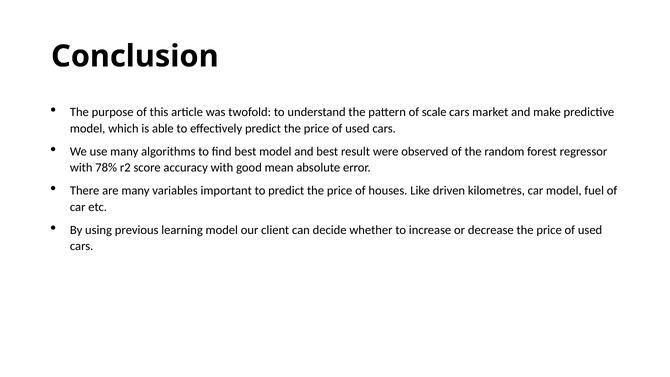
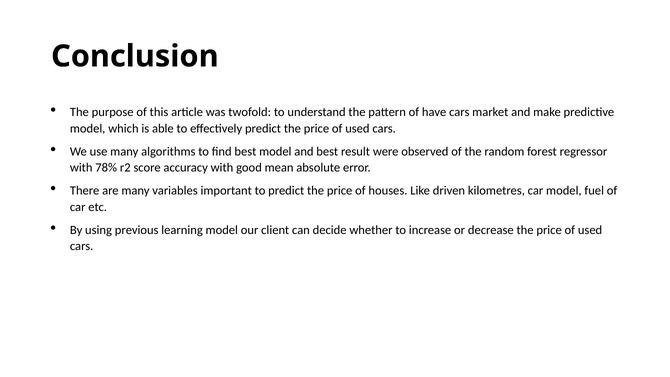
scale: scale -> have
